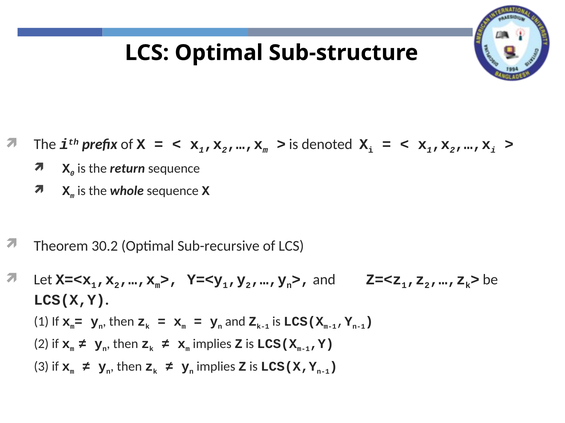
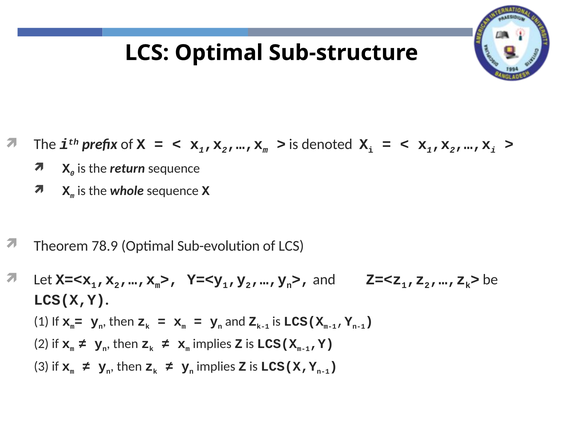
30.2: 30.2 -> 78.9
Sub-recursive: Sub-recursive -> Sub-evolution
